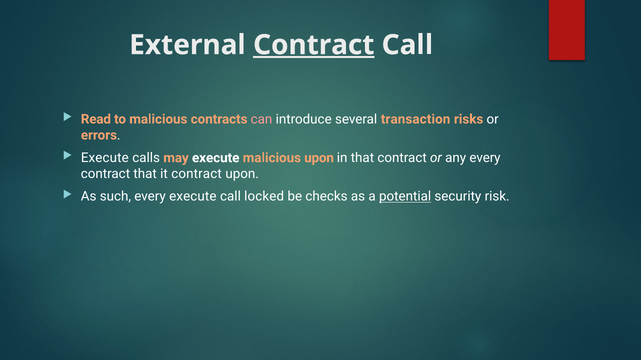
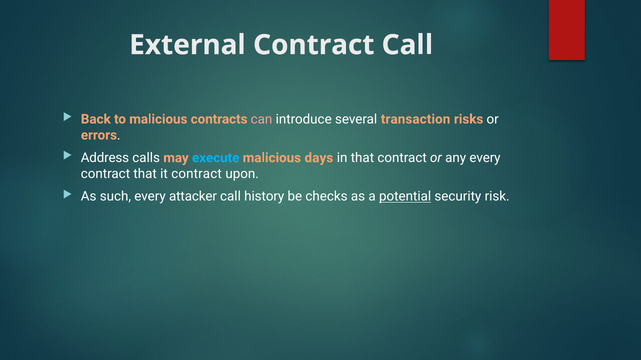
Contract at (314, 45) underline: present -> none
Read: Read -> Back
Execute at (105, 158): Execute -> Address
execute at (216, 158) colour: white -> light blue
malicious upon: upon -> days
every execute: execute -> attacker
locked: locked -> history
